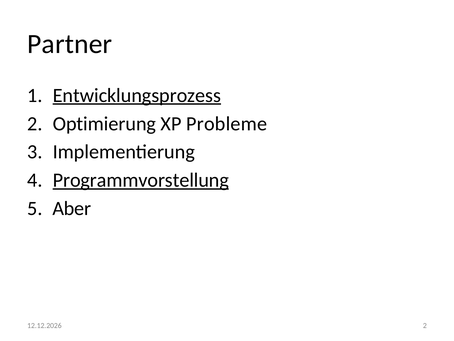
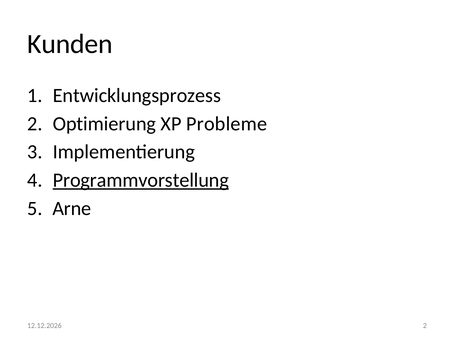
Partner: Partner -> Kunden
Entwicklungsprozess underline: present -> none
Aber: Aber -> Arne
